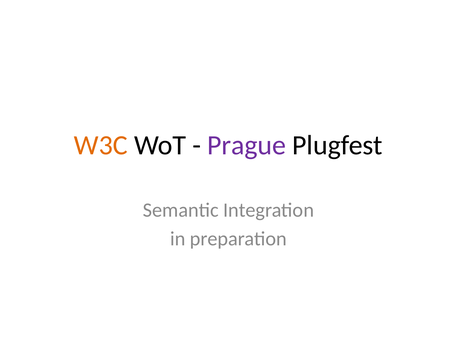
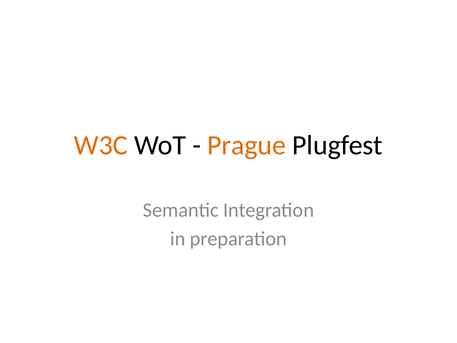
Prague colour: purple -> orange
